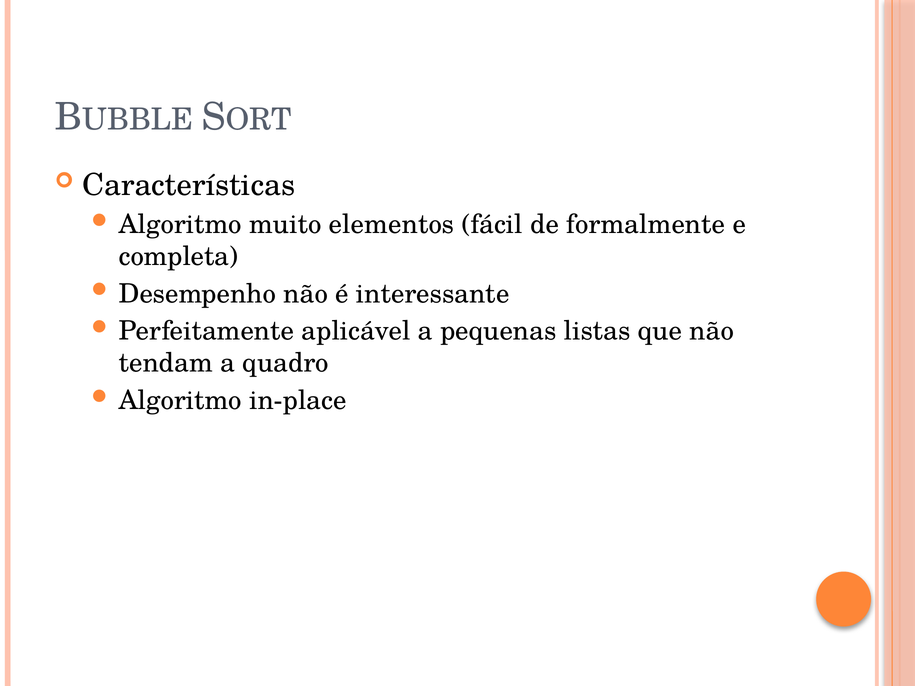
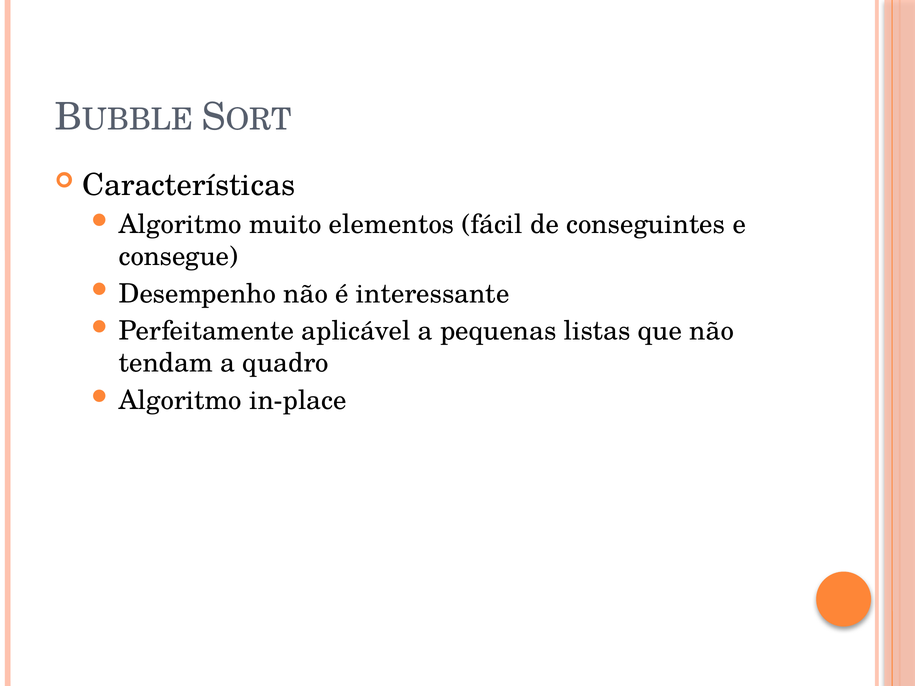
formalmente: formalmente -> conseguintes
completa: completa -> consegue
